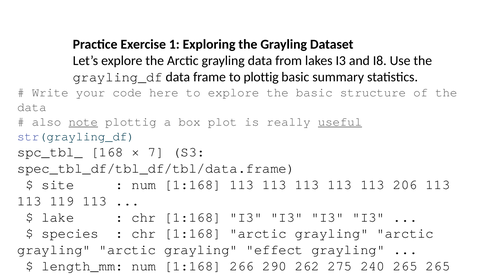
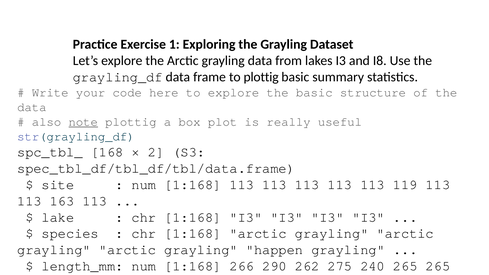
useful underline: present -> none
7: 7 -> 2
206: 206 -> 119
119: 119 -> 163
effect: effect -> happen
